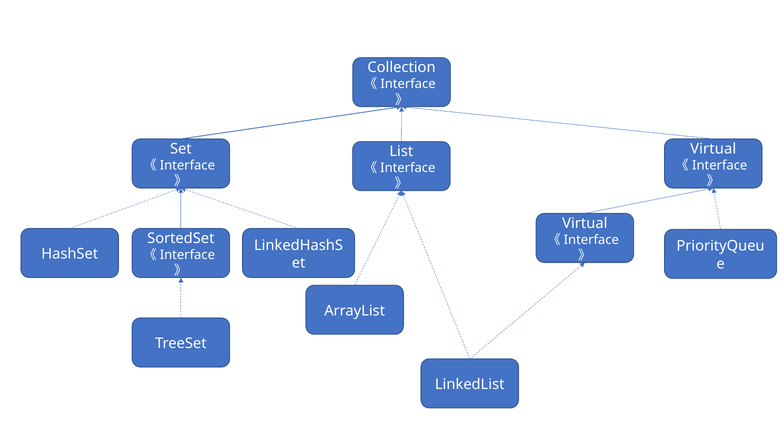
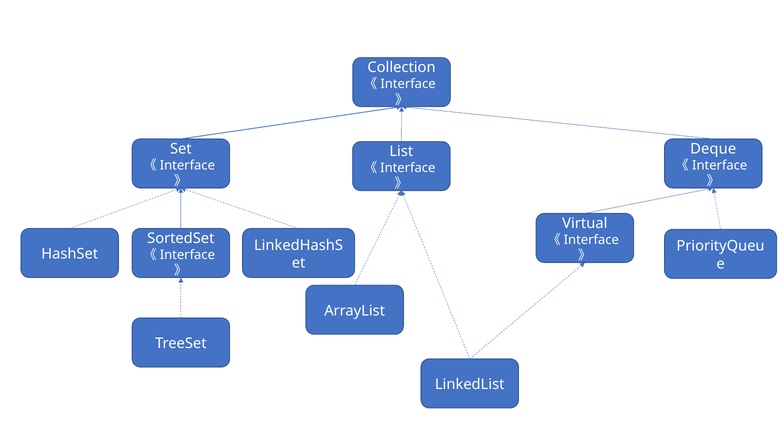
Virtual at (713, 149): Virtual -> Deque
